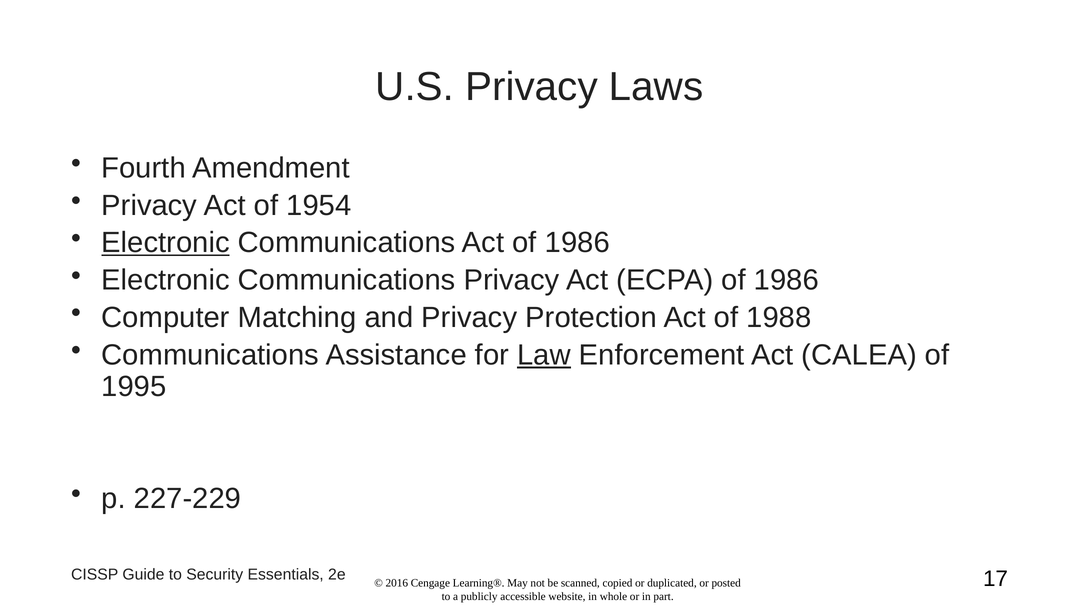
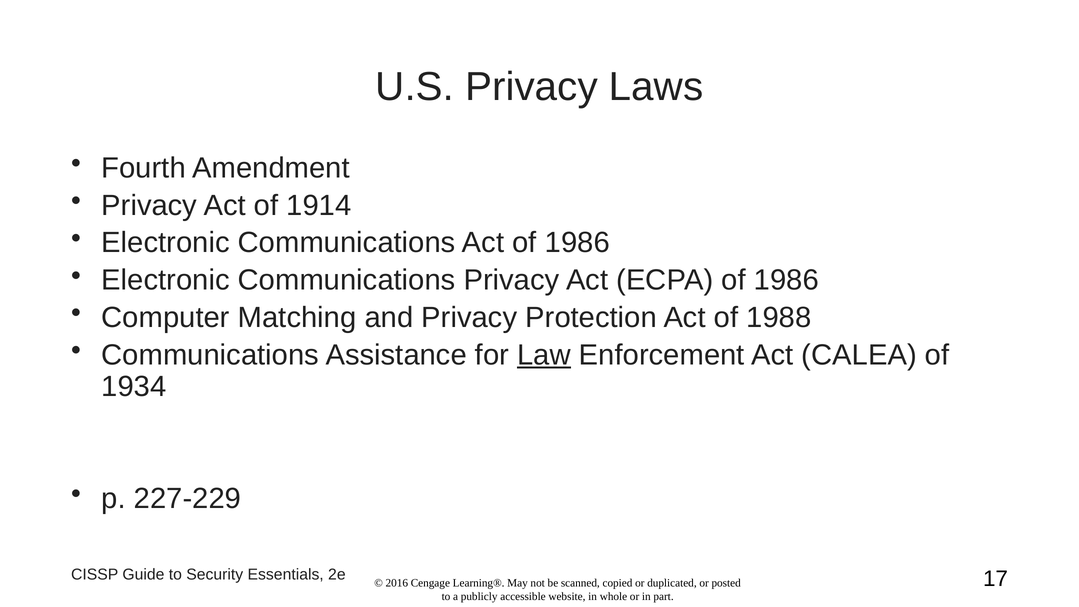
1954: 1954 -> 1914
Electronic at (166, 243) underline: present -> none
1995: 1995 -> 1934
